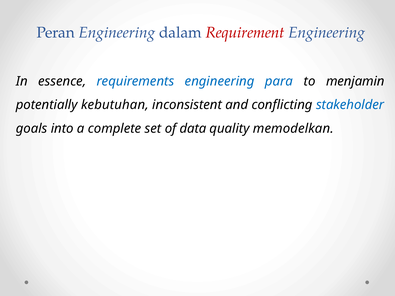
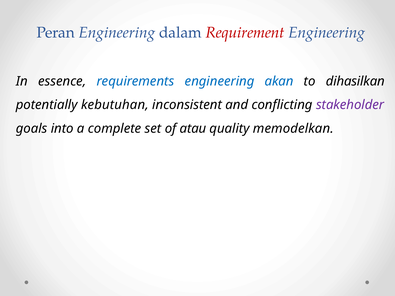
para: para -> akan
menjamin: menjamin -> dihasilkan
stakeholder colour: blue -> purple
data: data -> atau
